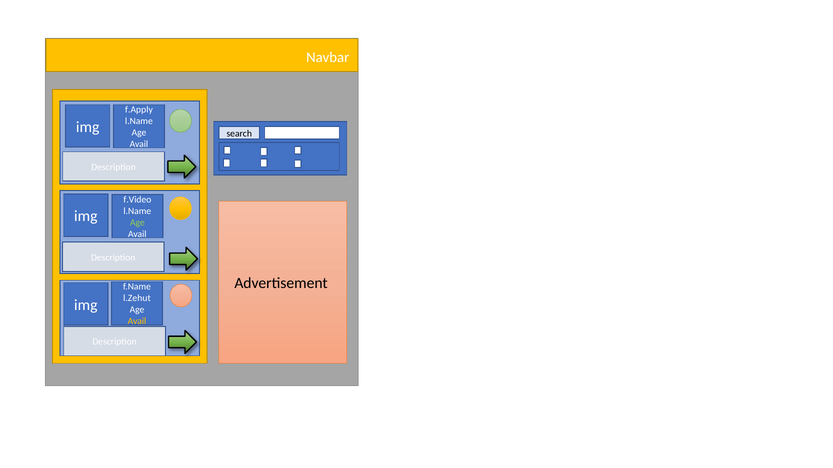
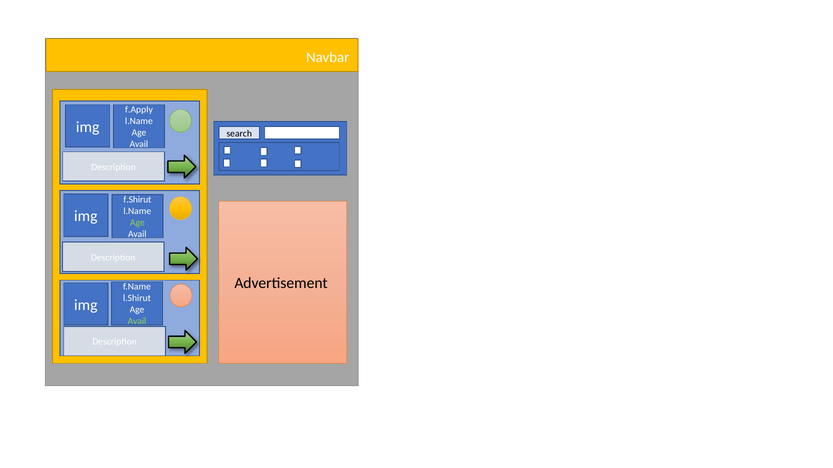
f.Video: f.Video -> f.Shirut
l.Zehut: l.Zehut -> l.Shirut
Avail at (137, 322) colour: yellow -> light green
